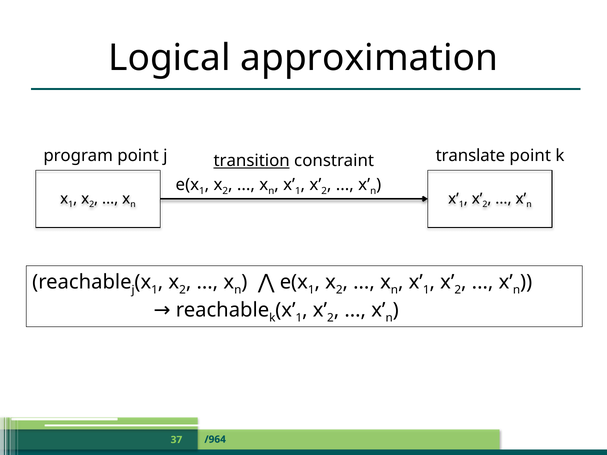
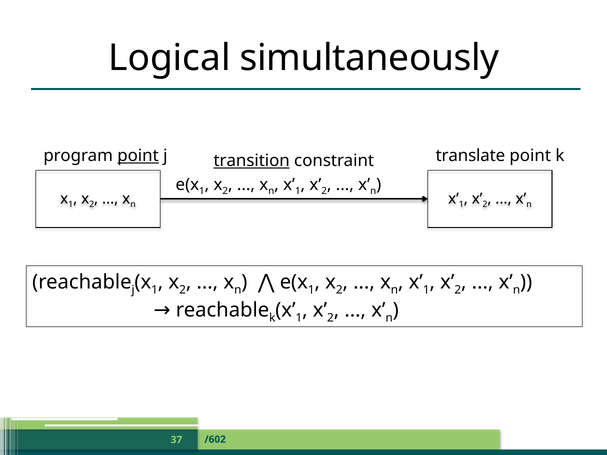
approximation: approximation -> simultaneously
point at (138, 156) underline: none -> present
/964: /964 -> /602
